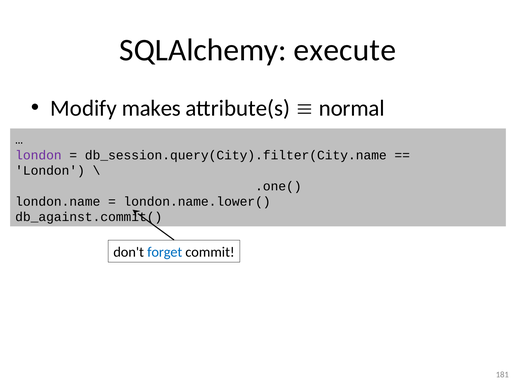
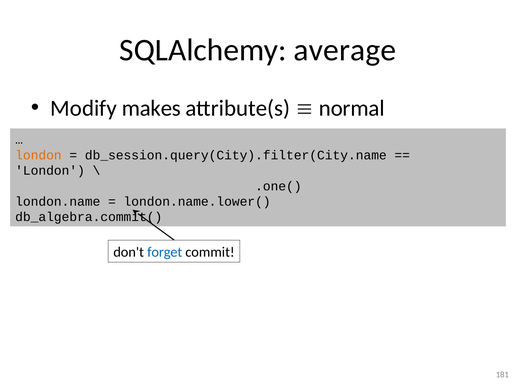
execute: execute -> average
london at (38, 155) colour: purple -> orange
db_against.commit(: db_against.commit( -> db_algebra.commit(
